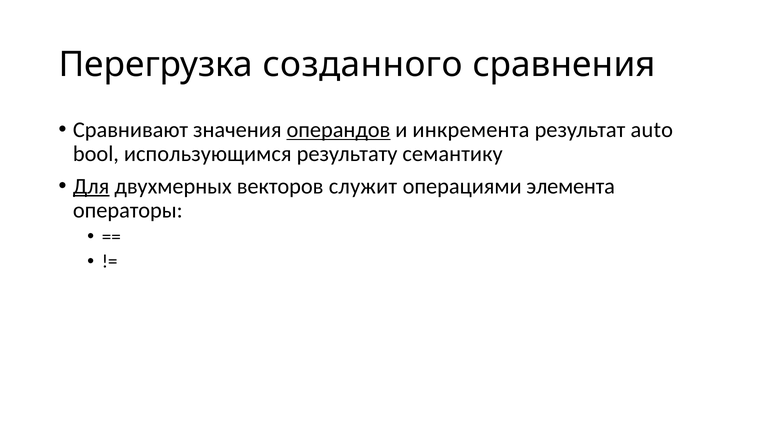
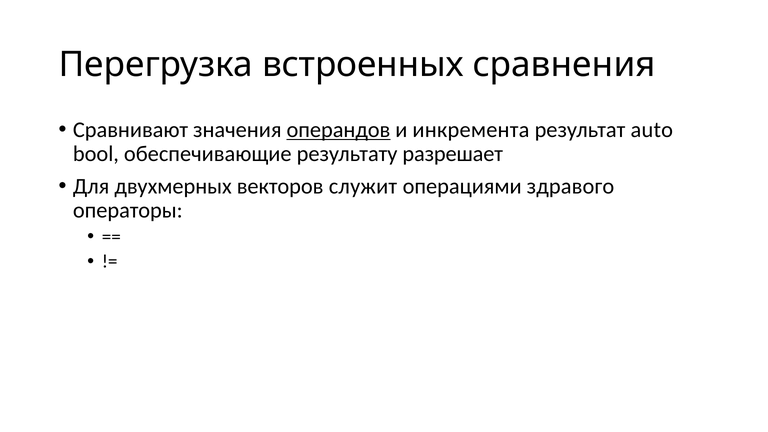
созданного: созданного -> встроенных
использующимся: использующимся -> обеспечивающие
семантику: семантику -> разрешает
Для underline: present -> none
элемента: элемента -> здравого
